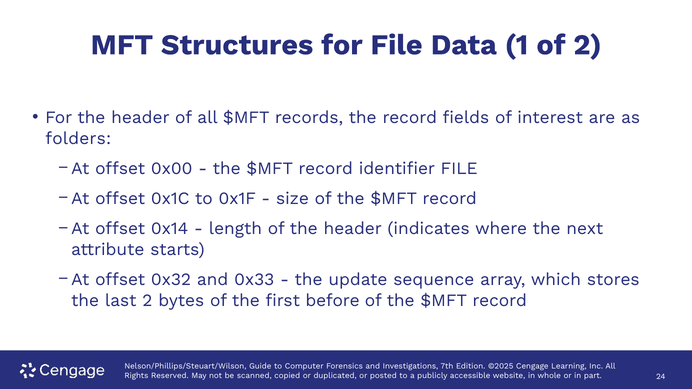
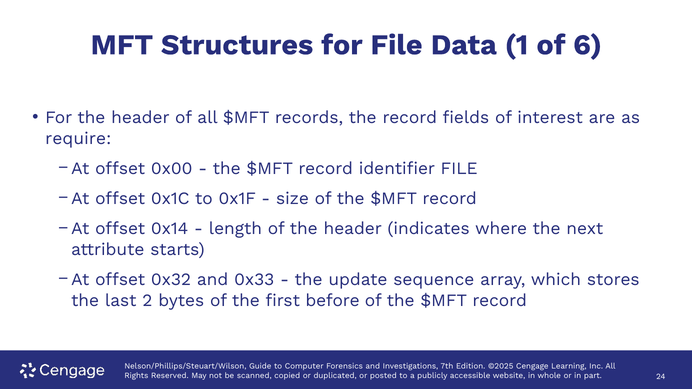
of 2: 2 -> 6
folders: folders -> require
